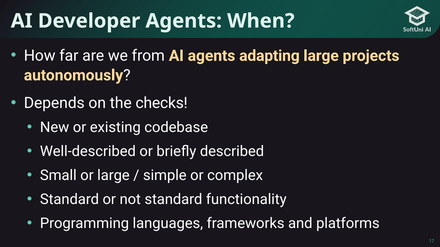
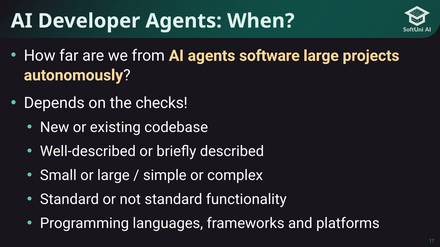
adapting: adapting -> software
